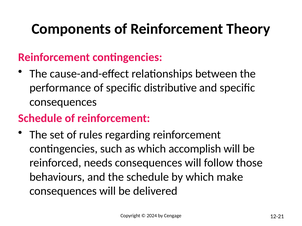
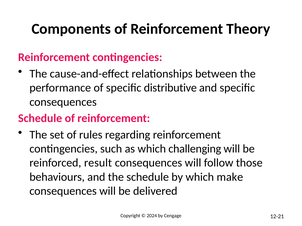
accomplish: accomplish -> challenging
needs: needs -> result
